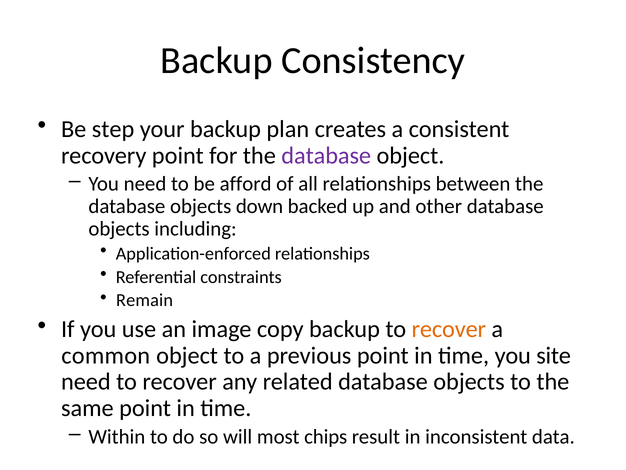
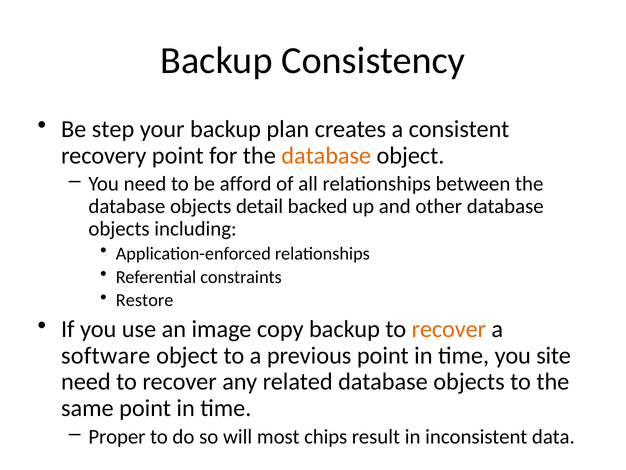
database at (326, 155) colour: purple -> orange
down: down -> detail
Remain: Remain -> Restore
common: common -> software
Within: Within -> Proper
